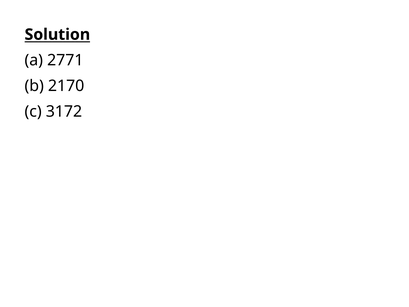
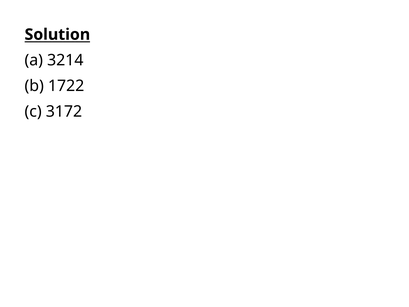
2771: 2771 -> 3214
2170: 2170 -> 1722
